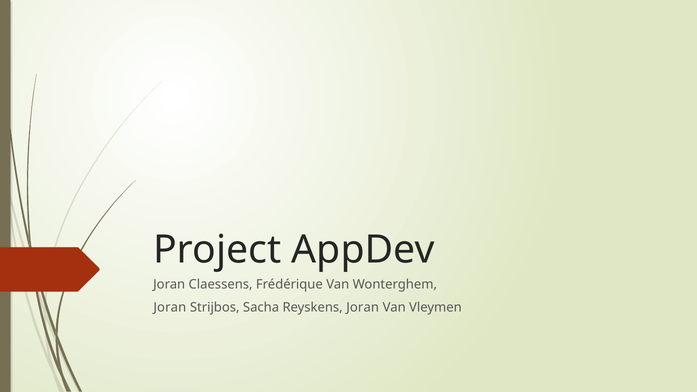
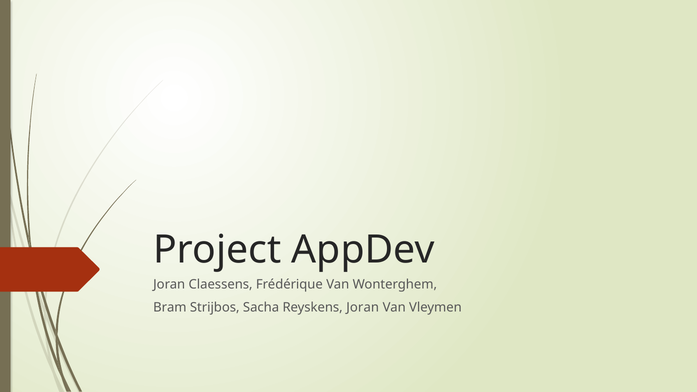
Joran at (170, 307): Joran -> Bram
